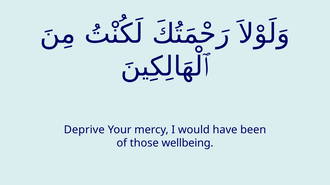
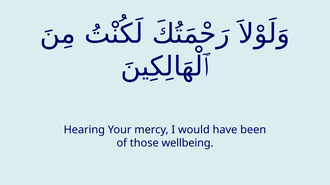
Deprive: Deprive -> Hearing
